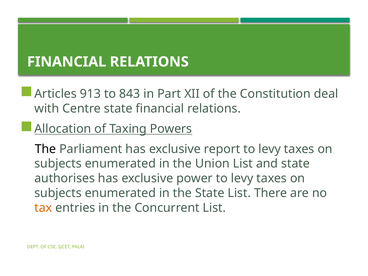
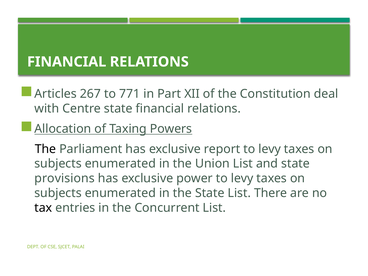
913: 913 -> 267
843: 843 -> 771
authorises: authorises -> provisions
tax colour: orange -> black
